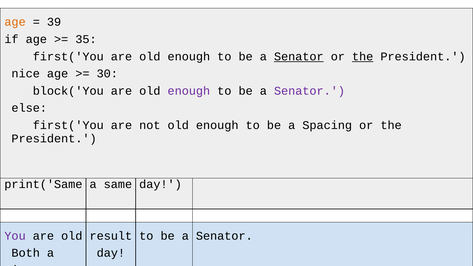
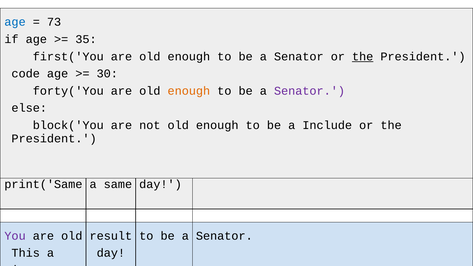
age at (15, 22) colour: orange -> blue
39: 39 -> 73
Senator at (299, 57) underline: present -> none
nice at (26, 74): nice -> code
block('You: block('You -> forty('You
enough at (189, 91) colour: purple -> orange
first('You at (68, 125): first('You -> block('You
Spacing: Spacing -> Include
Both: Both -> This
